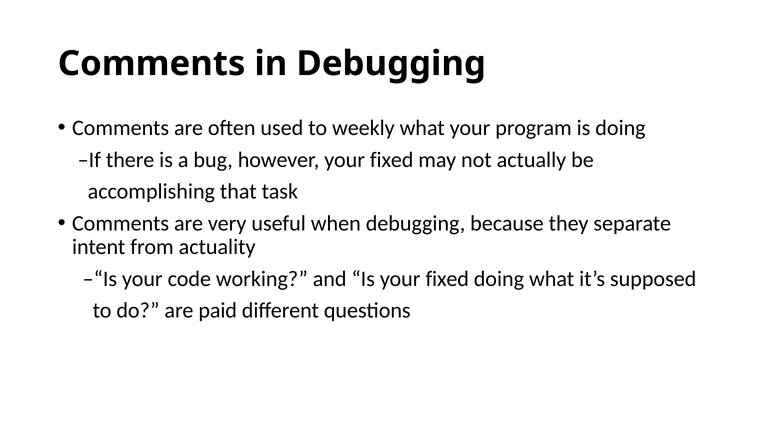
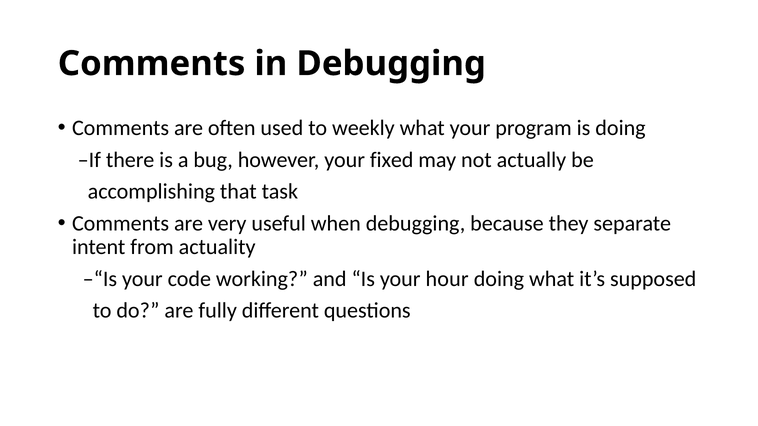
Is your fixed: fixed -> hour
paid: paid -> fully
